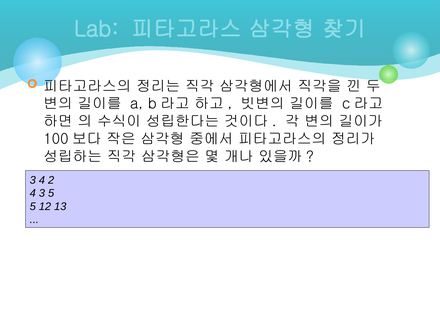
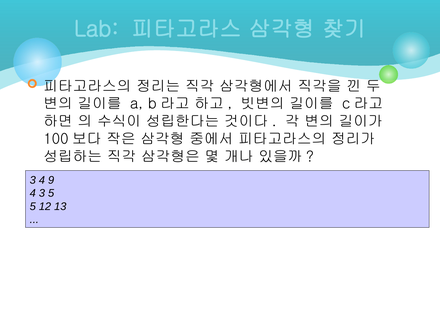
2: 2 -> 9
